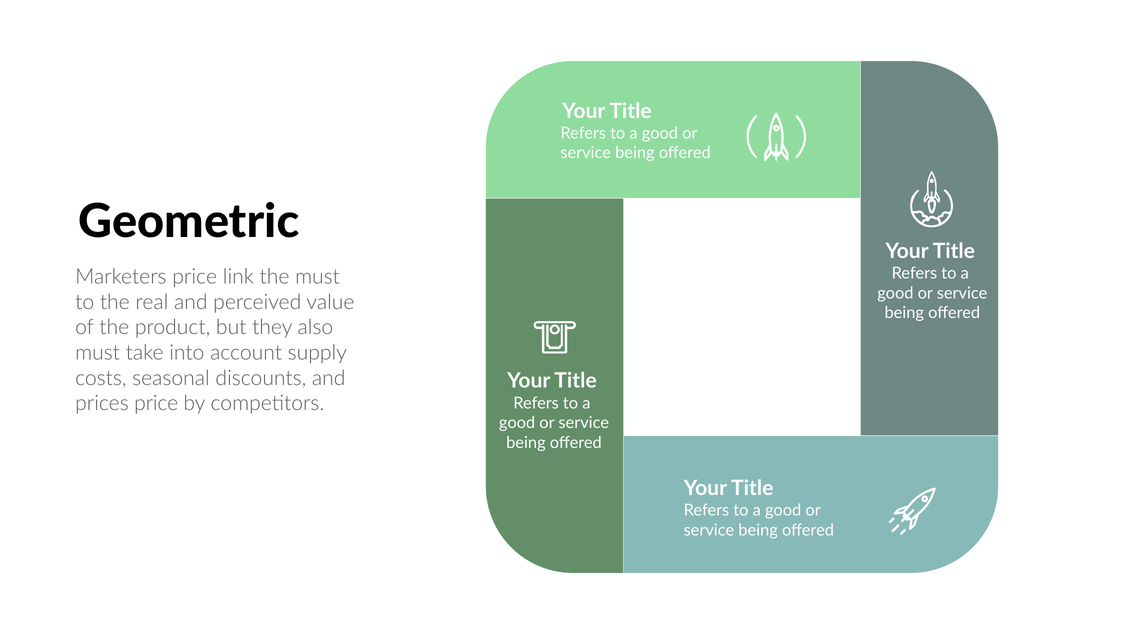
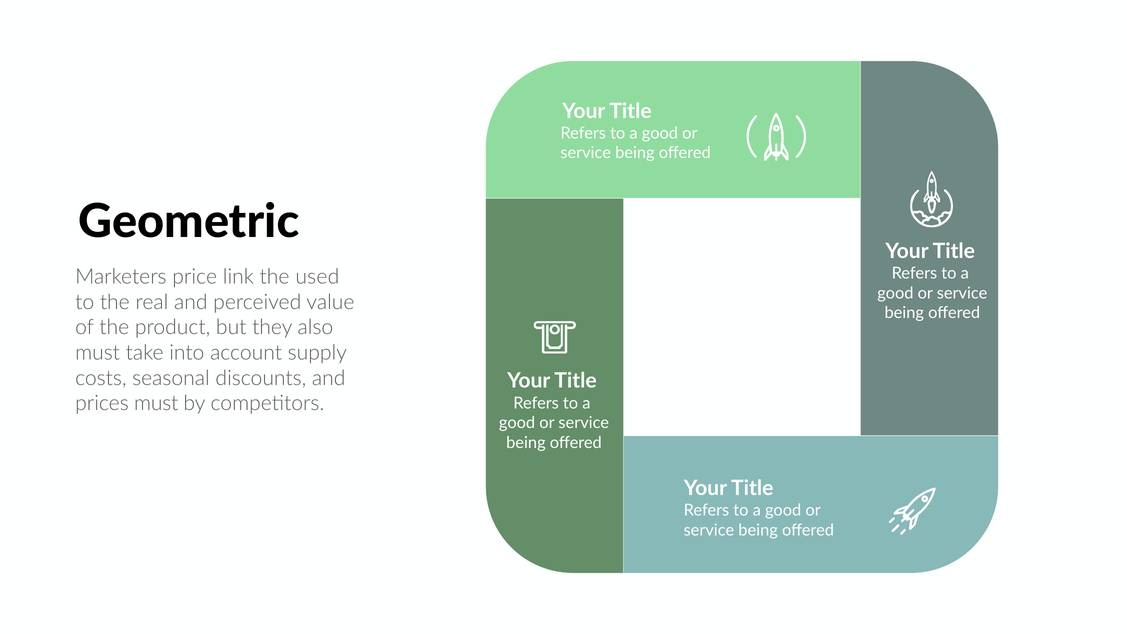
the must: must -> used
prices price: price -> must
